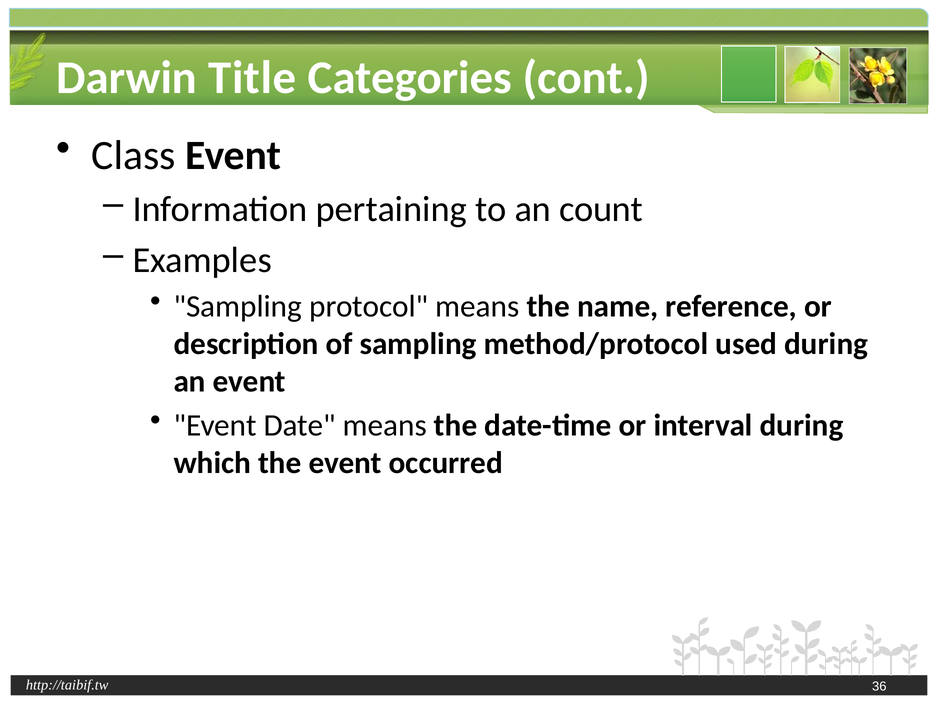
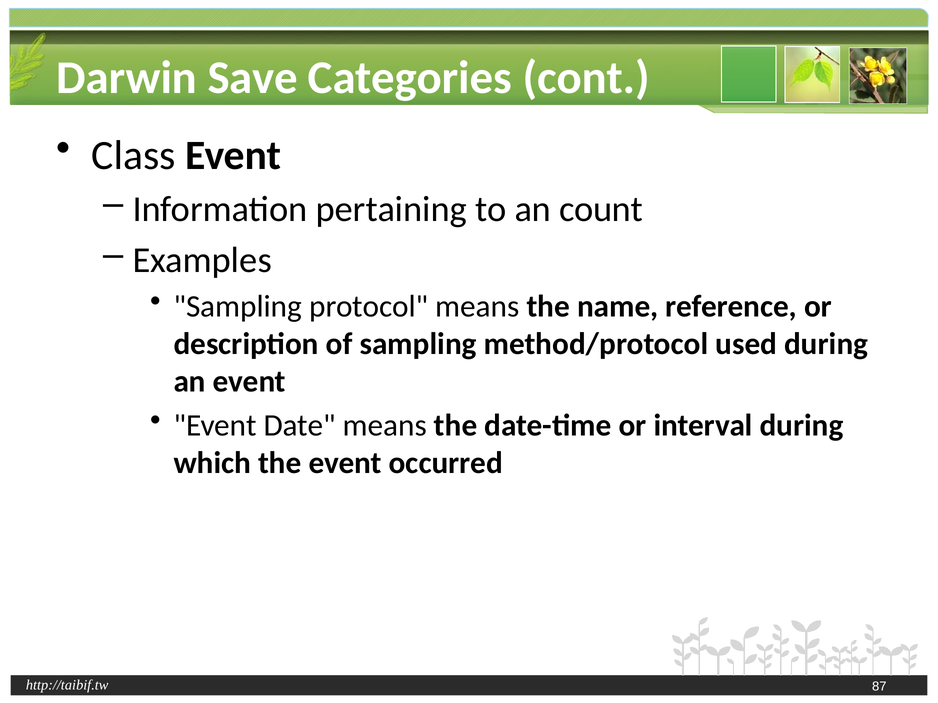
Title: Title -> Save
36: 36 -> 87
